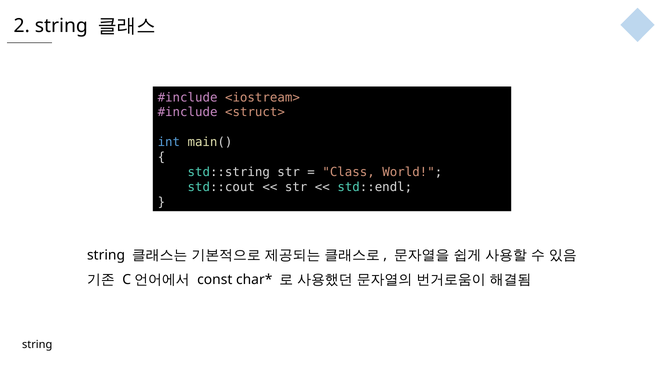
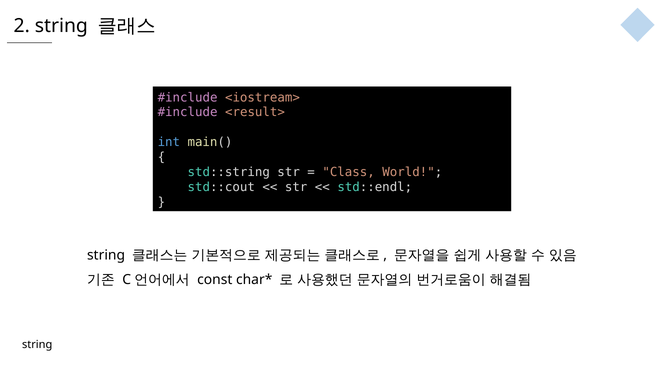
<struct>: <struct> -> <result>
